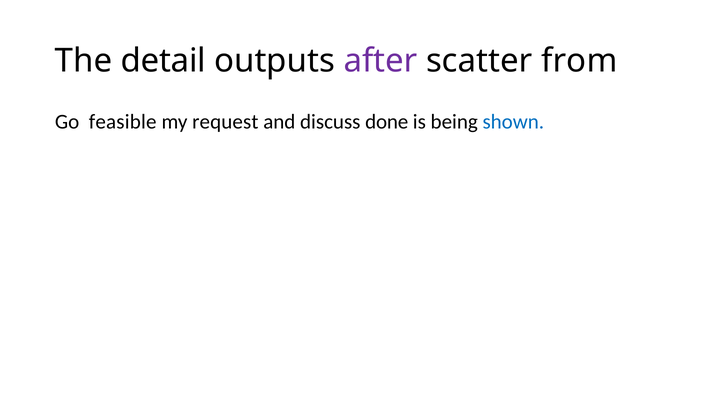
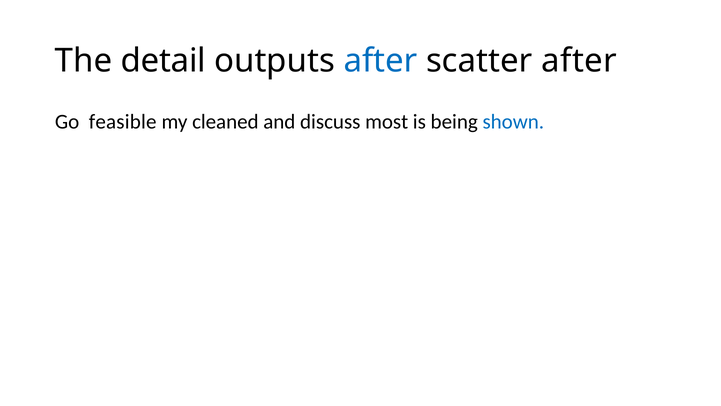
after at (381, 61) colour: purple -> blue
scatter from: from -> after
request: request -> cleaned
done: done -> most
